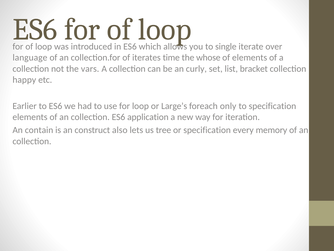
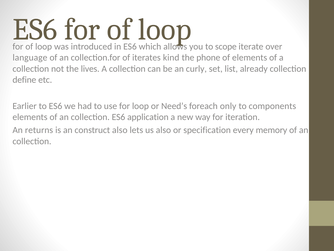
single: single -> scope
time: time -> kind
whose: whose -> phone
vars: vars -> lives
bracket: bracket -> already
happy: happy -> define
Large’s: Large’s -> Need’s
to specification: specification -> components
contain: contain -> returns
us tree: tree -> also
